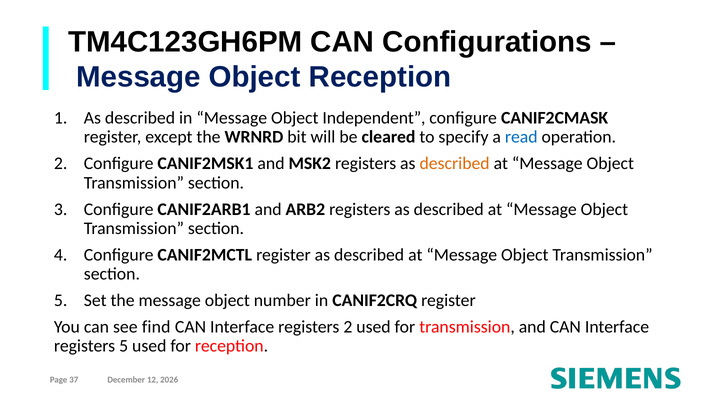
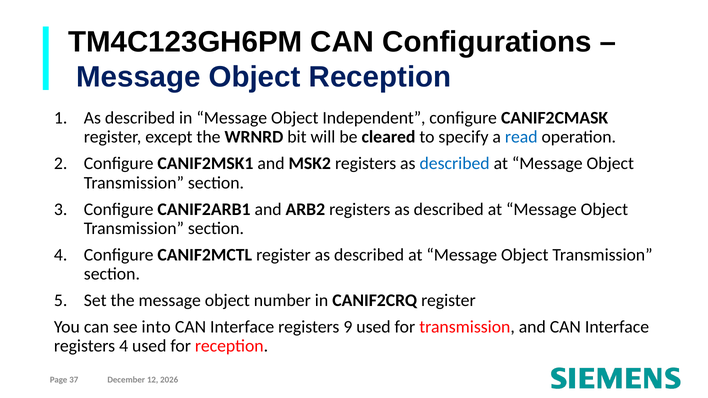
described at (455, 164) colour: orange -> blue
find: find -> into
registers 2: 2 -> 9
registers 5: 5 -> 4
